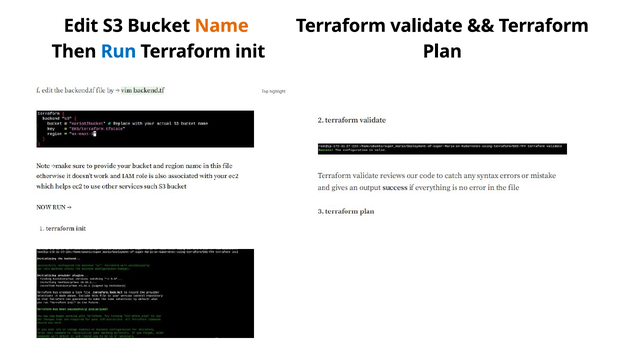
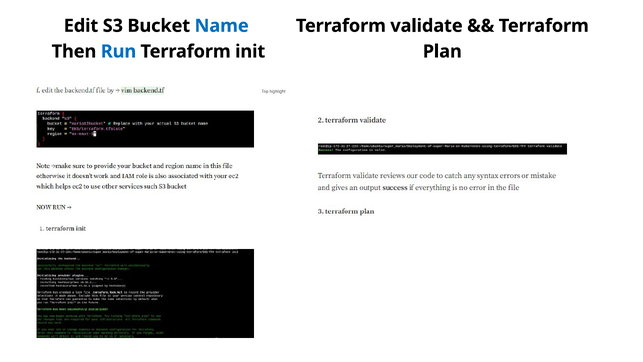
Name colour: orange -> blue
